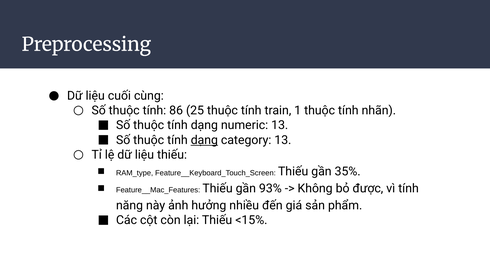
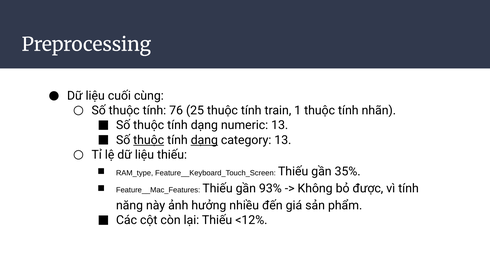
86: 86 -> 76
thuộc at (149, 140) underline: none -> present
<15%: <15% -> <12%
